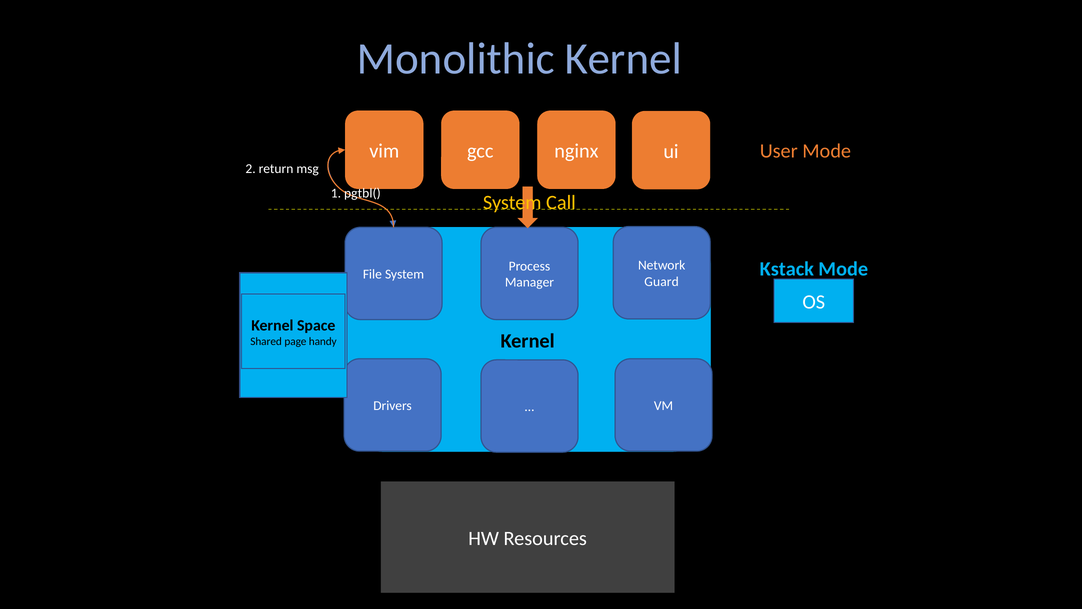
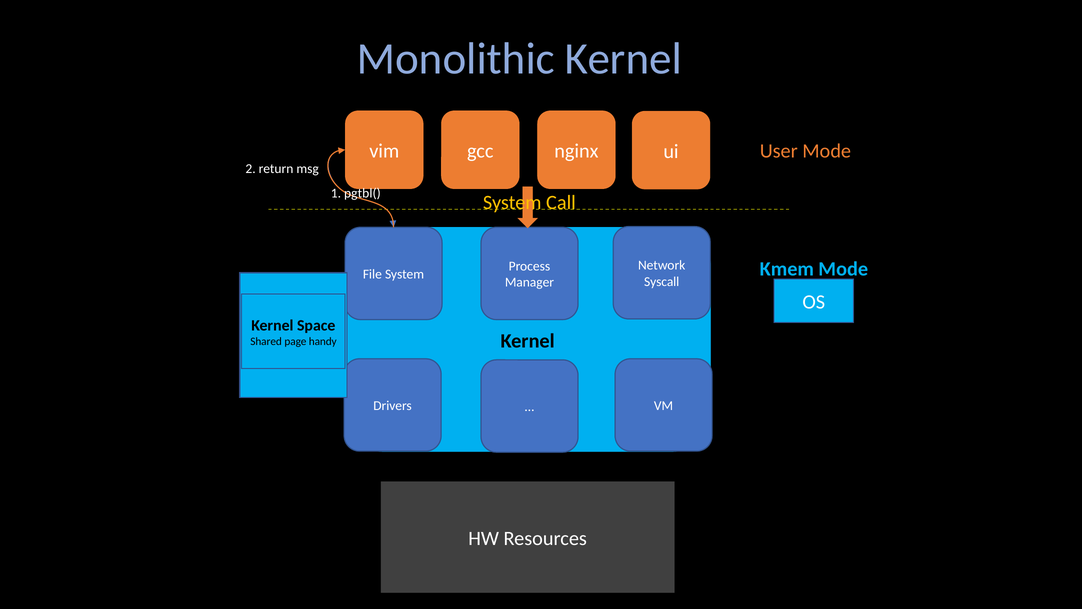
Kstack: Kstack -> Kmem
Guard: Guard -> Syscall
